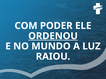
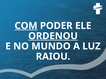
COM underline: none -> present
